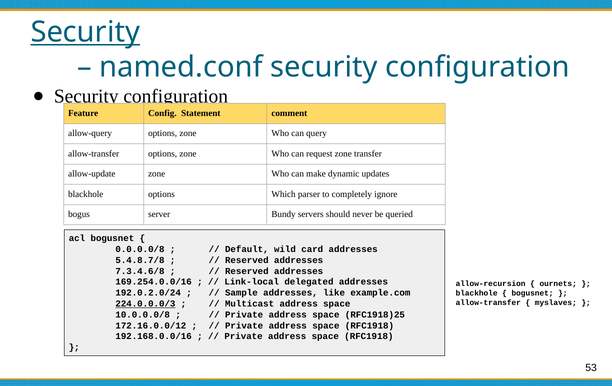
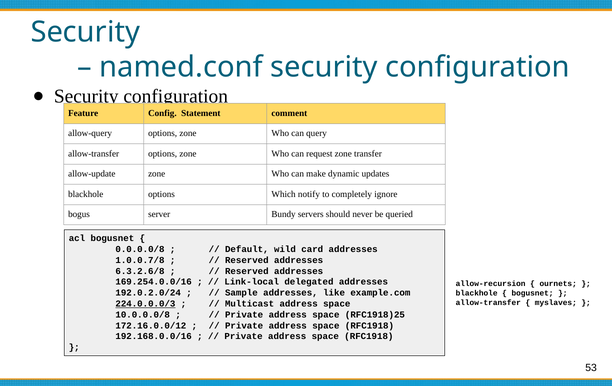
Security at (85, 32) underline: present -> none
parser: parser -> notify
5.4.8.7/8: 5.4.8.7/8 -> 1.0.0.7/8
7.3.4.6/8: 7.3.4.6/8 -> 6.3.2.6/8
